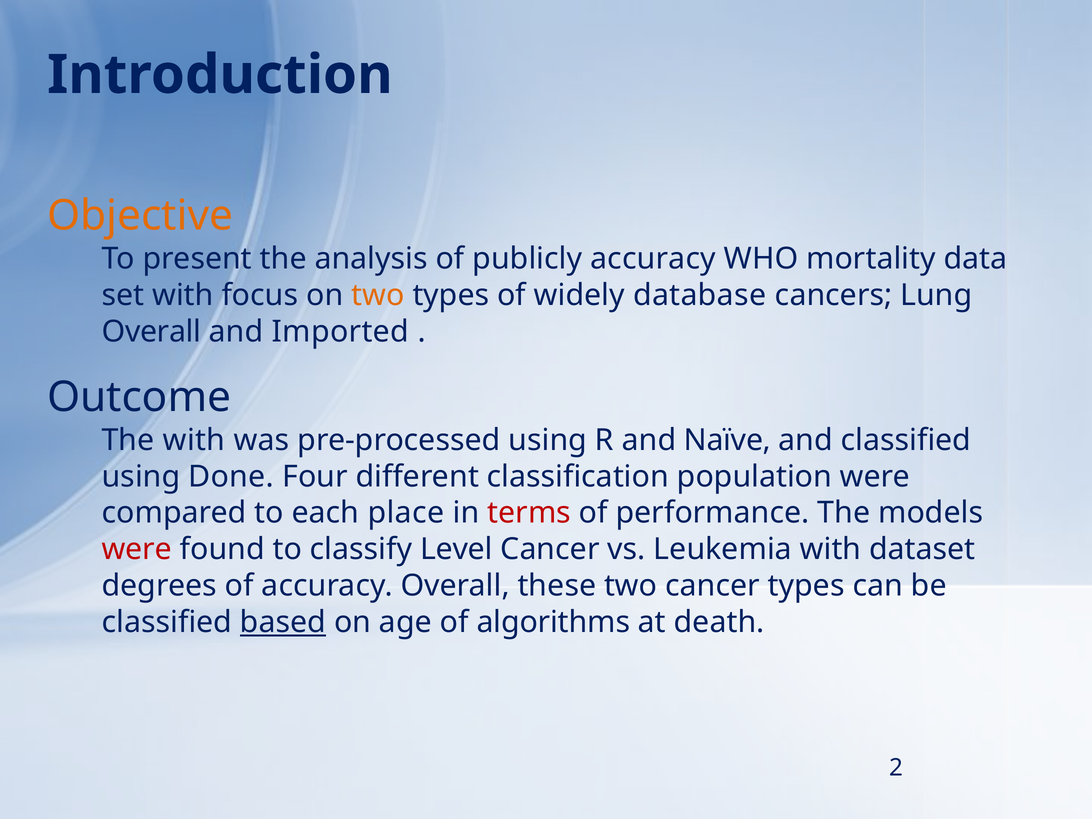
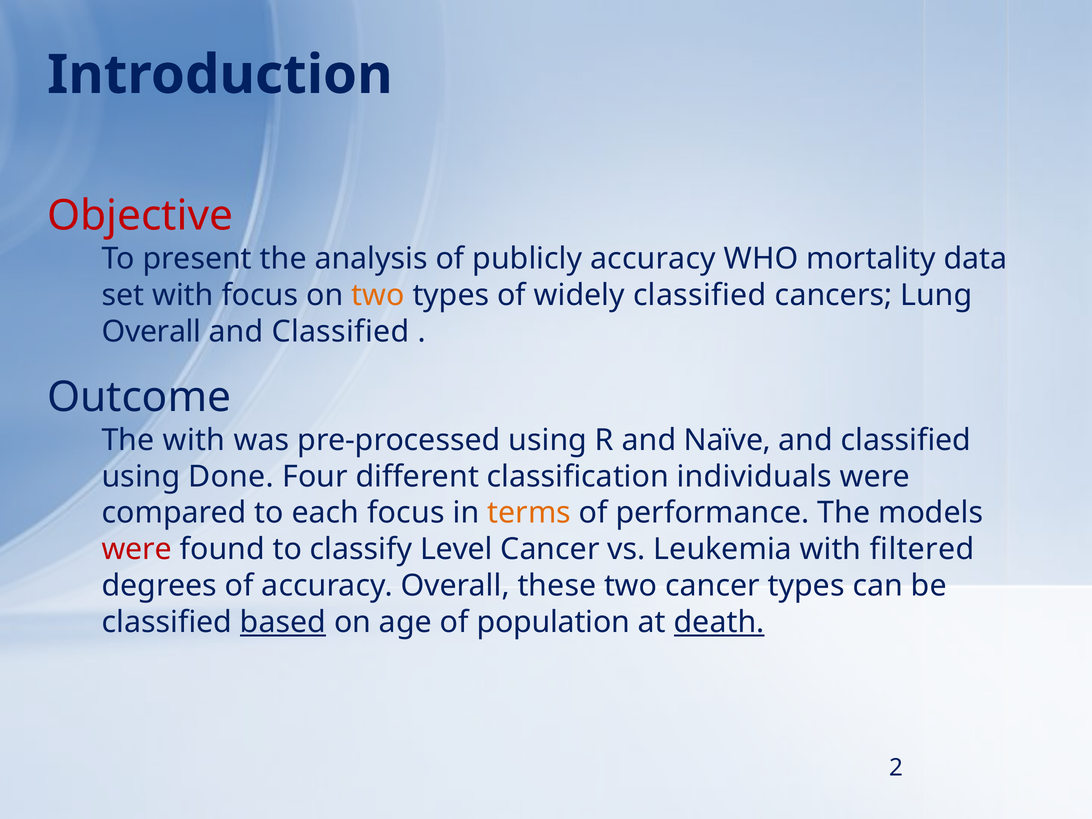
Objective colour: orange -> red
widely database: database -> classified
Imported at (340, 332): Imported -> Classified
population: population -> individuals
each place: place -> focus
terms colour: red -> orange
dataset: dataset -> filtered
algorithms: algorithms -> population
death underline: none -> present
